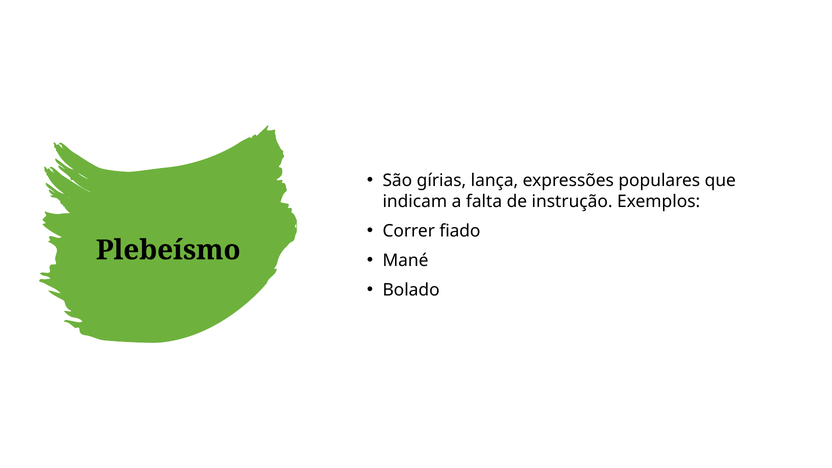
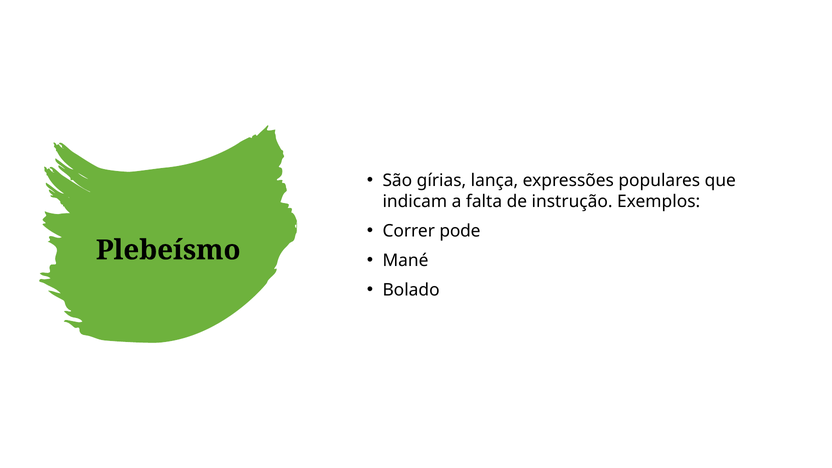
fiado: fiado -> pode
